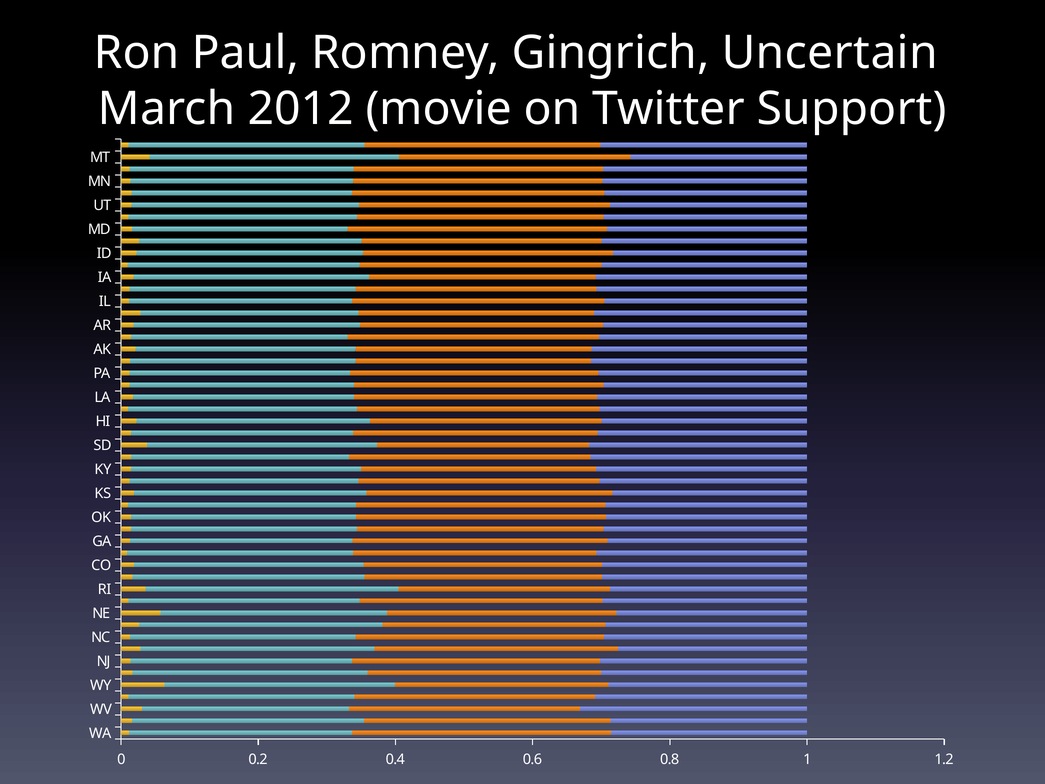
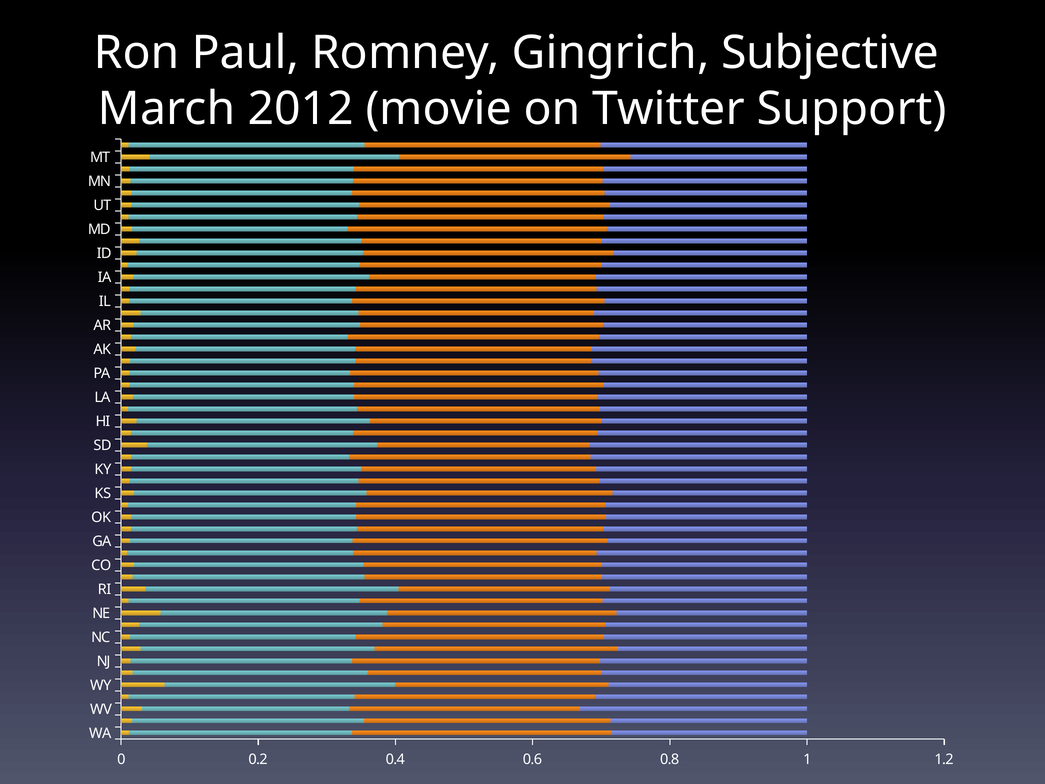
Uncertain: Uncertain -> Subjective
